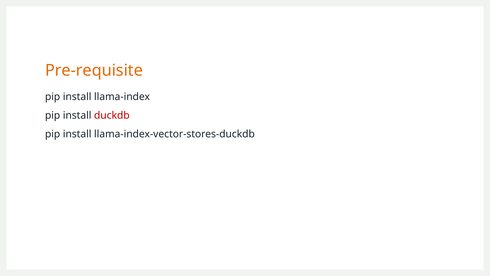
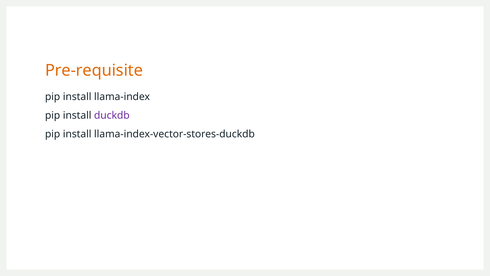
duckdb colour: red -> purple
